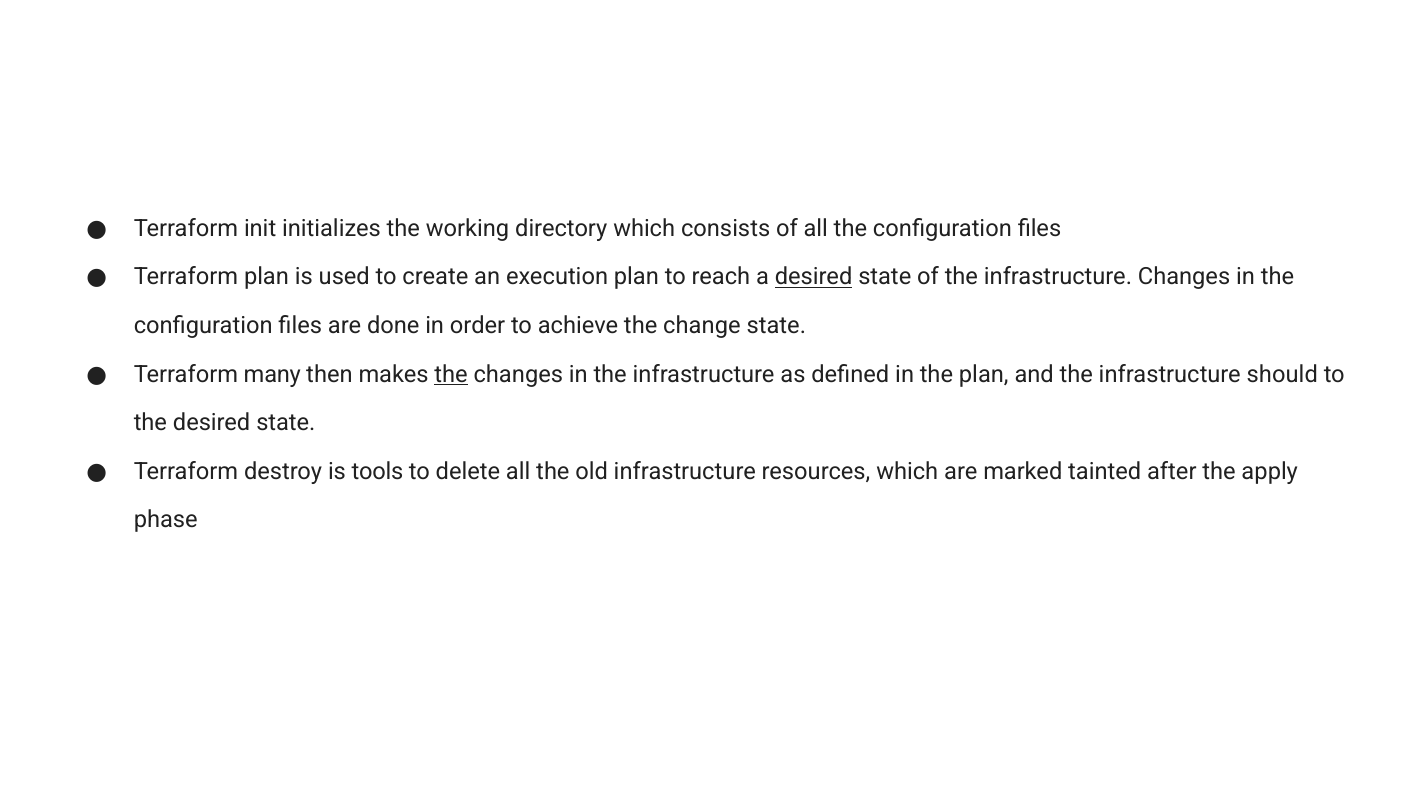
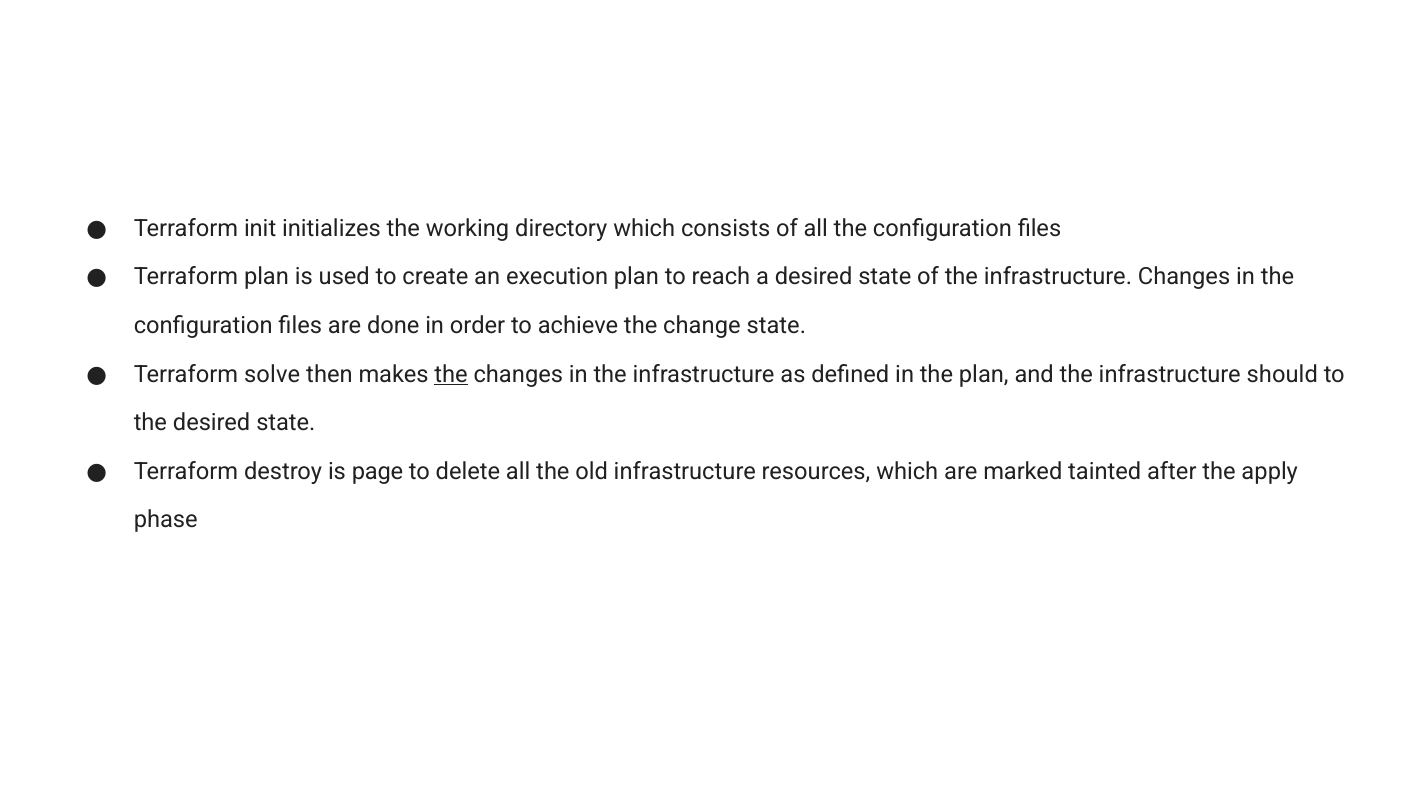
desired at (814, 277) underline: present -> none
many: many -> solve
tools: tools -> page
